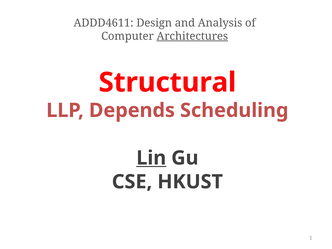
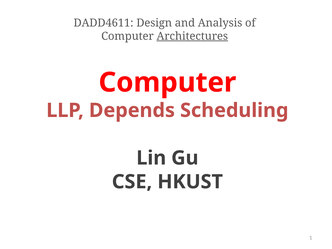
ADDD4611: ADDD4611 -> DADD4611
Structural at (167, 82): Structural -> Computer
Lin underline: present -> none
